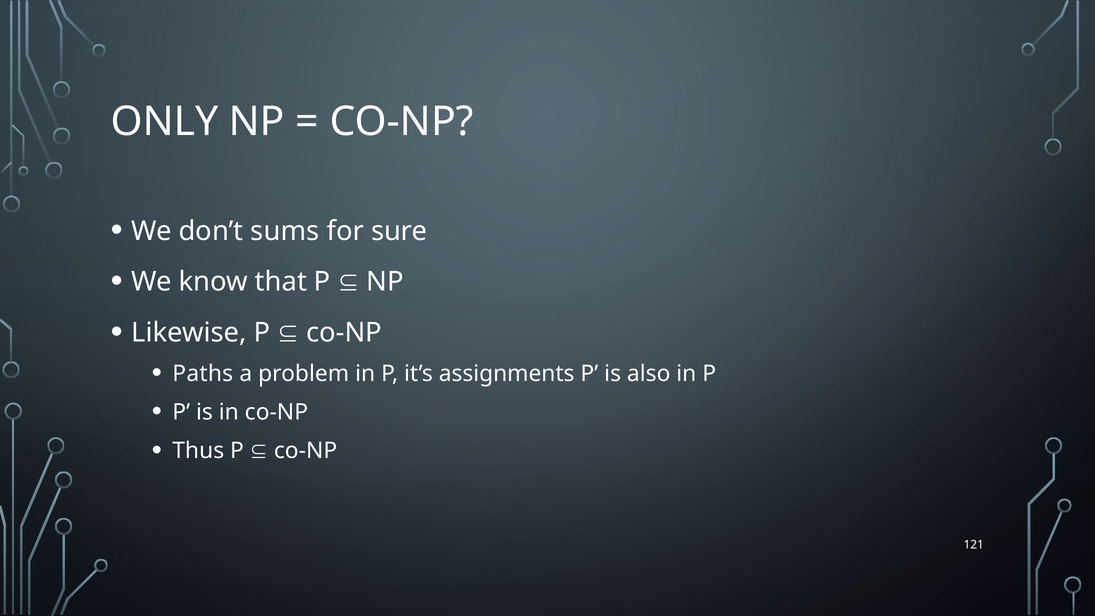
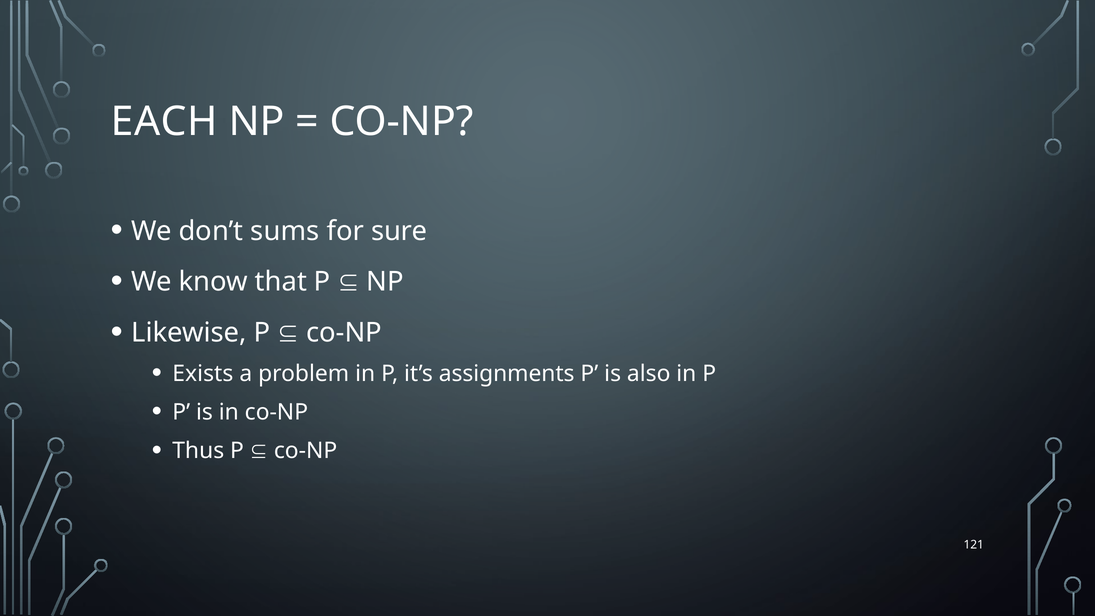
ONLY: ONLY -> EACH
Paths: Paths -> Exists
